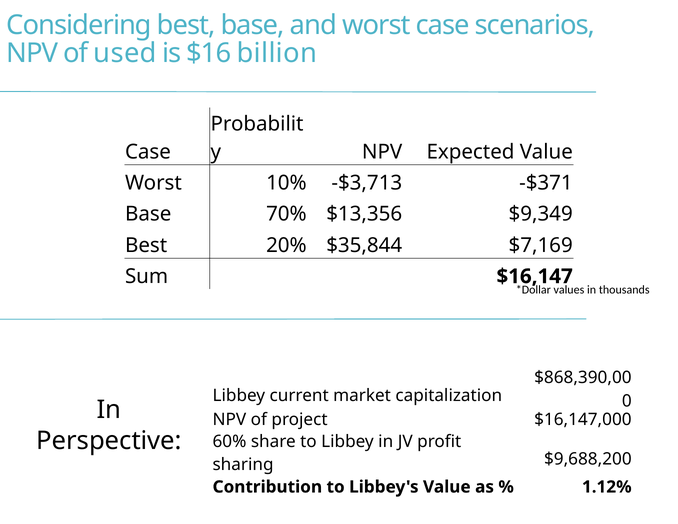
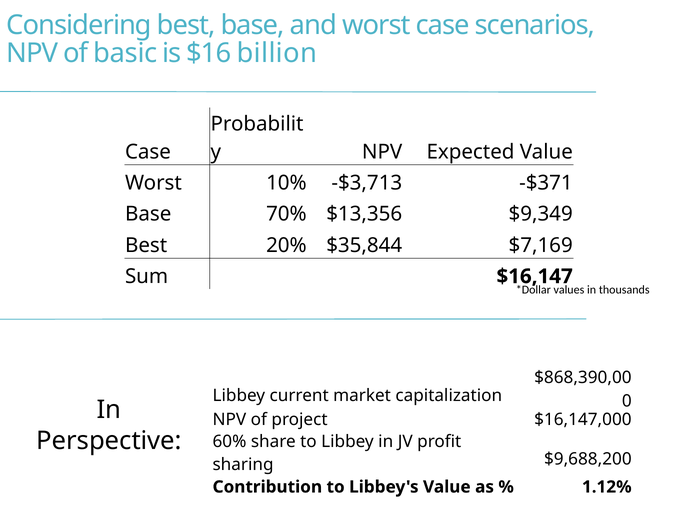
used: used -> basic
